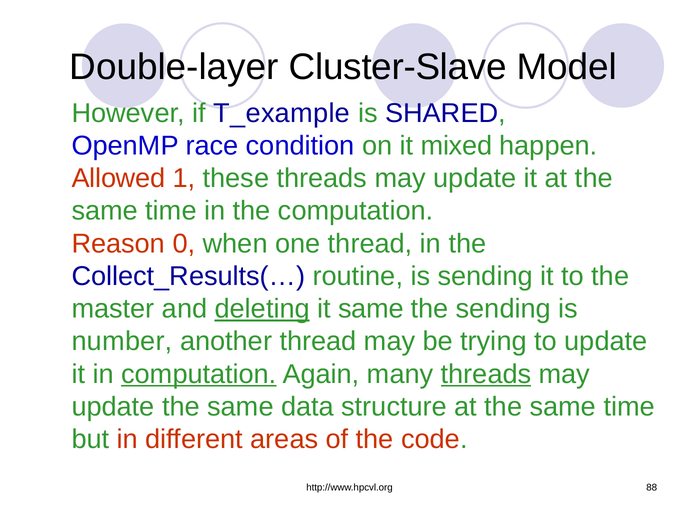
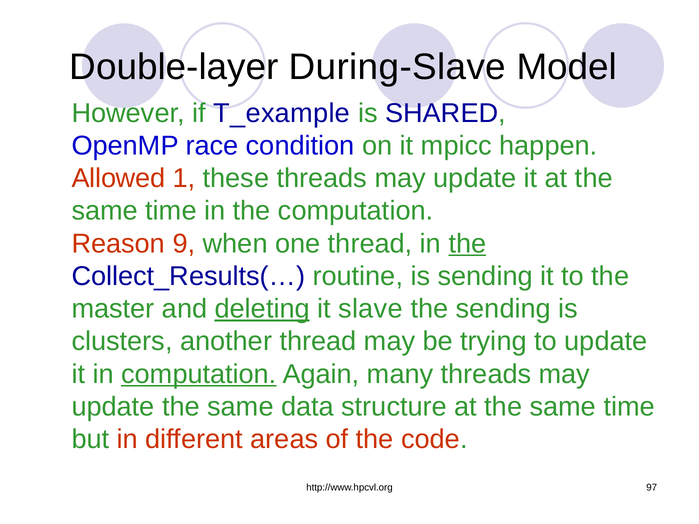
Cluster-Slave: Cluster-Slave -> During-Slave
mixed: mixed -> mpicc
0: 0 -> 9
the at (467, 244) underline: none -> present
it same: same -> slave
number: number -> clusters
threads at (486, 374) underline: present -> none
88: 88 -> 97
